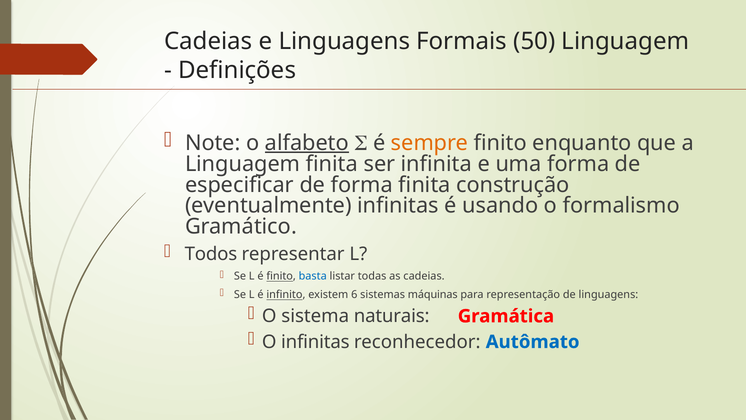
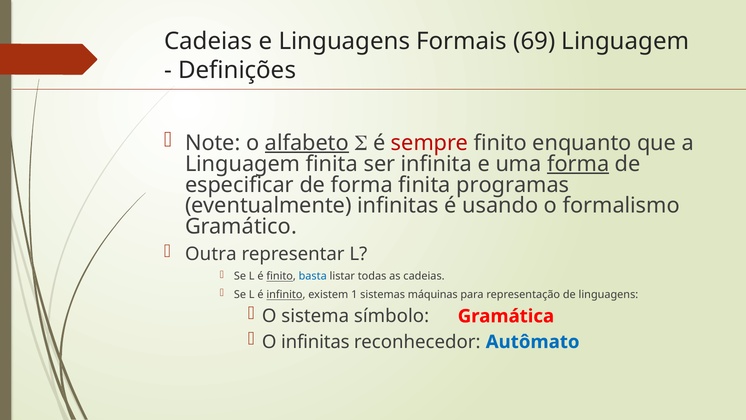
50: 50 -> 69
sempre colour: orange -> red
forma at (578, 164) underline: none -> present
construção: construção -> programas
Todos: Todos -> Outra
6: 6 -> 1
naturais: naturais -> símbolo
